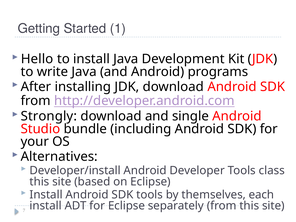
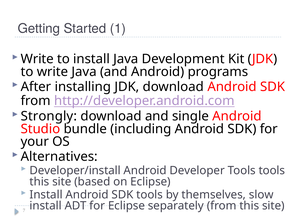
Hello at (37, 59): Hello -> Write
Tools class: class -> tools
each: each -> slow
